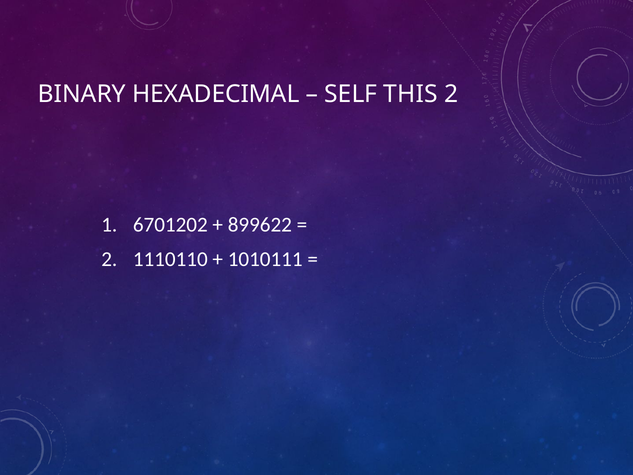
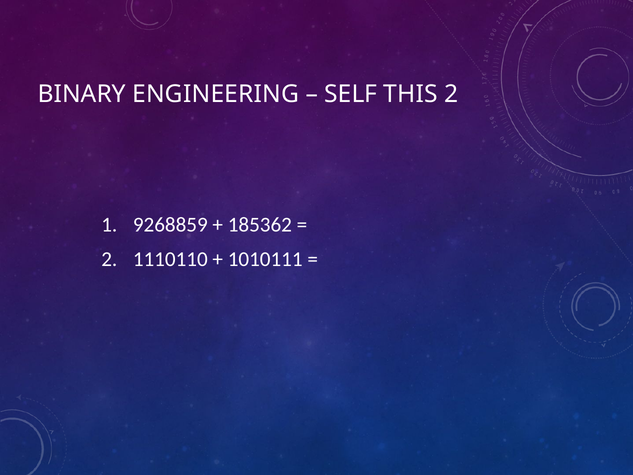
HEXADECIMAL: HEXADECIMAL -> ENGINEERING
6701202: 6701202 -> 9268859
899622: 899622 -> 185362
